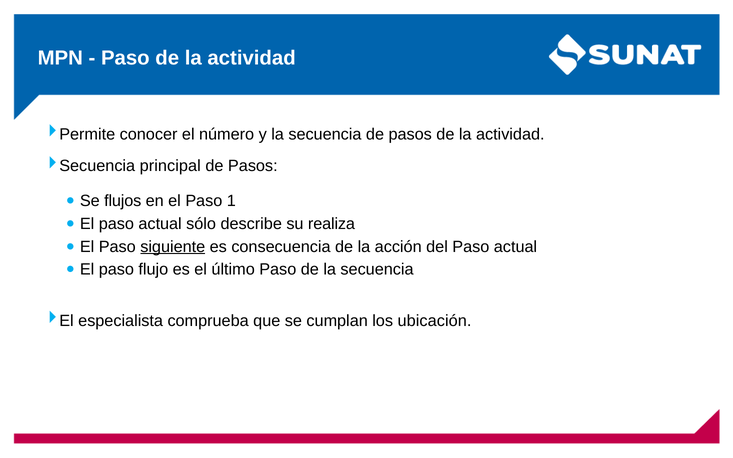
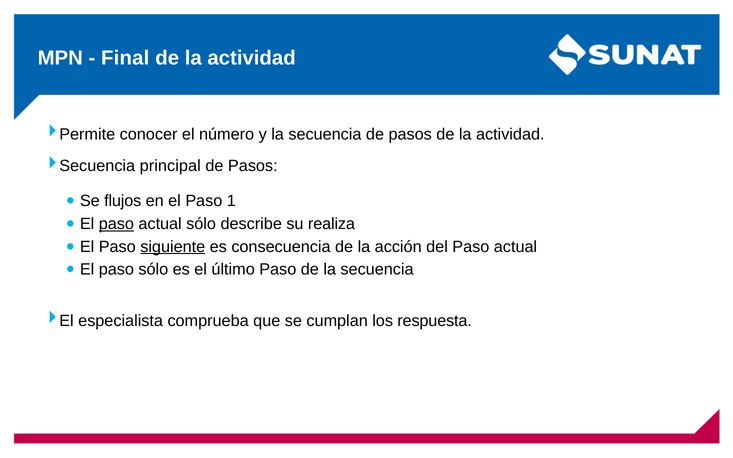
Paso at (125, 58): Paso -> Final
paso at (116, 224) underline: none -> present
paso flujo: flujo -> sólo
ubicación: ubicación -> respuesta
